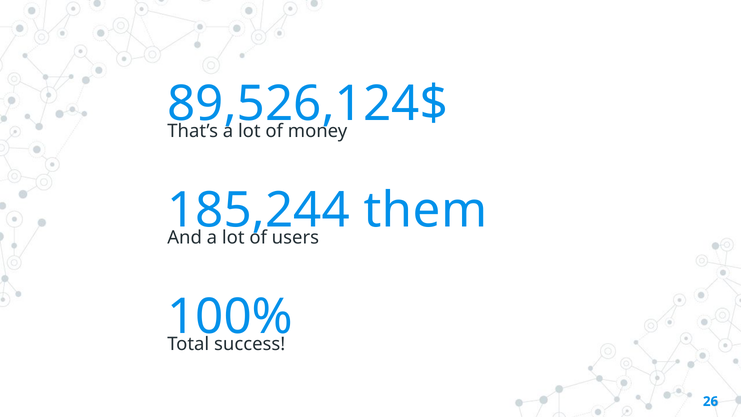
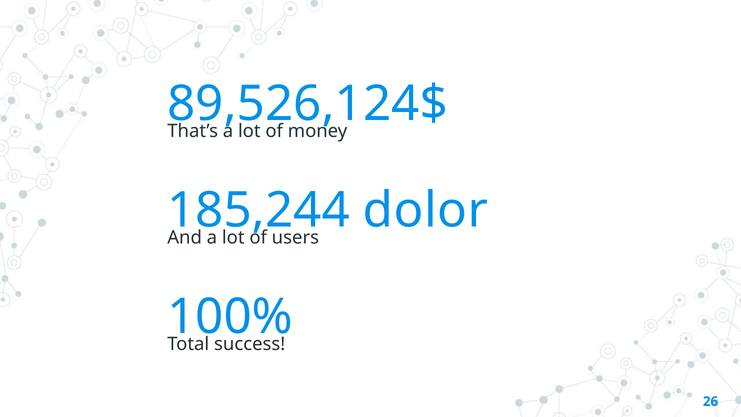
them: them -> dolor
